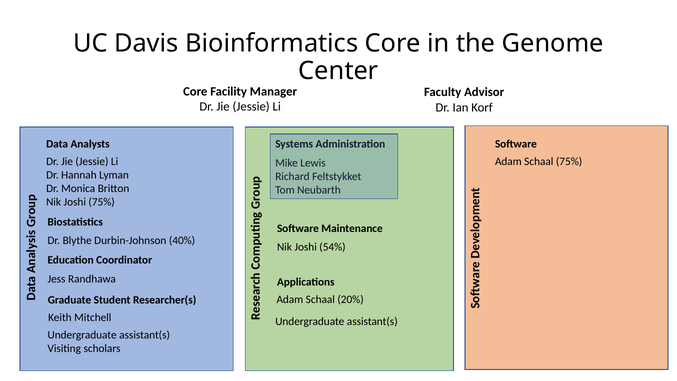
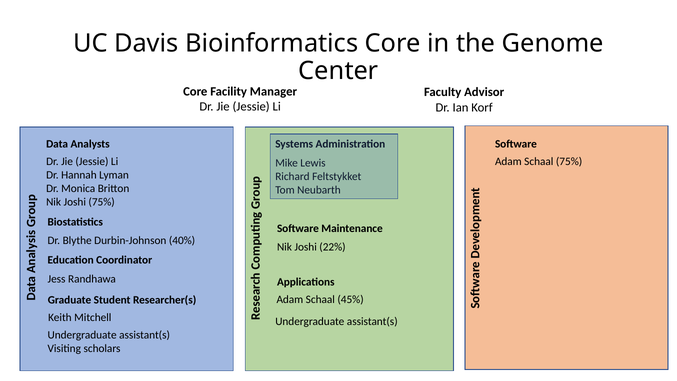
54%: 54% -> 22%
20%: 20% -> 45%
